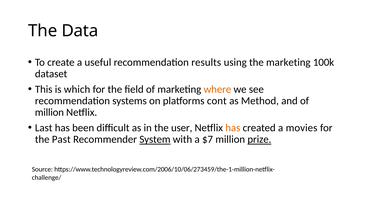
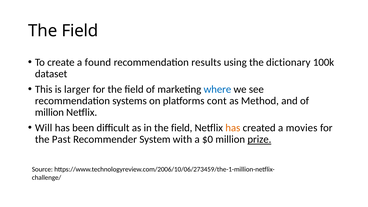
Data at (80, 31): Data -> Field
useful: useful -> found
the marketing: marketing -> dictionary
which: which -> larger
where colour: orange -> blue
Last: Last -> Will
in the user: user -> field
System underline: present -> none
$7: $7 -> $0
